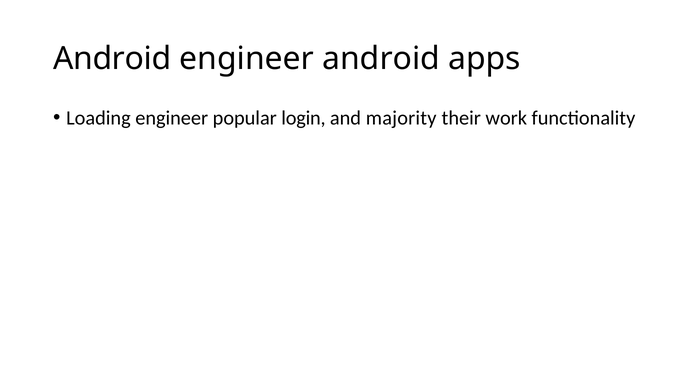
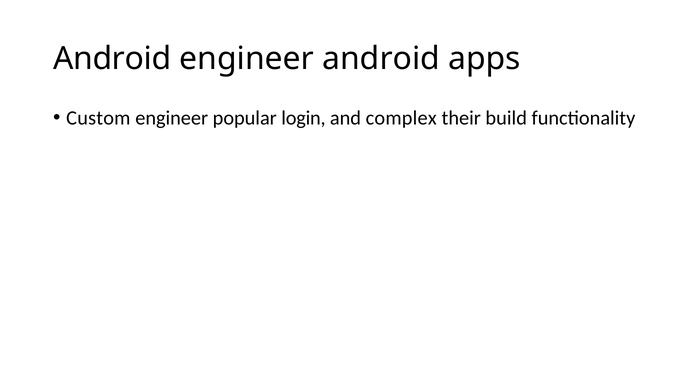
Loading: Loading -> Custom
majority: majority -> complex
work: work -> build
